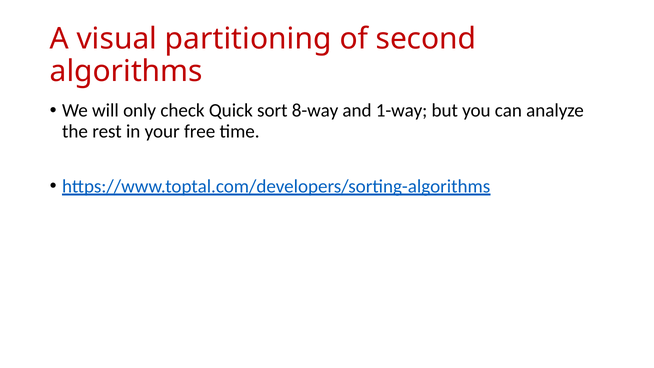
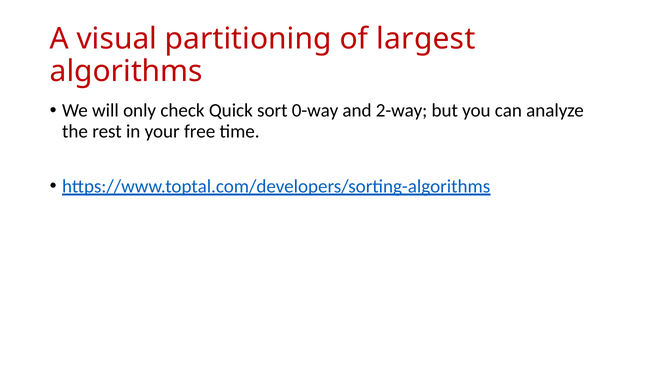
second: second -> largest
8-way: 8-way -> 0-way
1-way: 1-way -> 2-way
